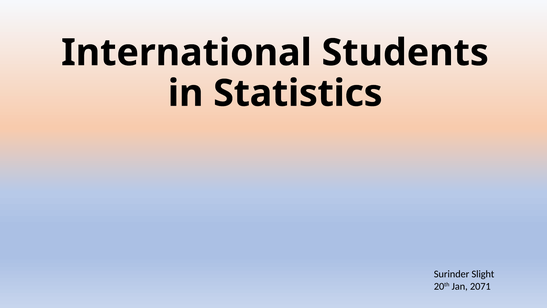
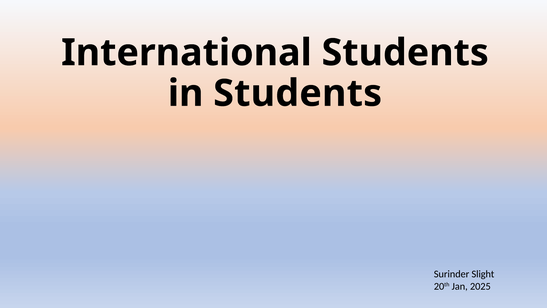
in Statistics: Statistics -> Students
2071: 2071 -> 2025
